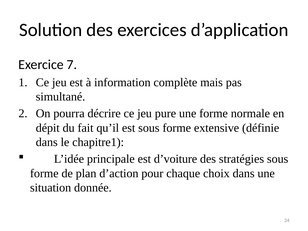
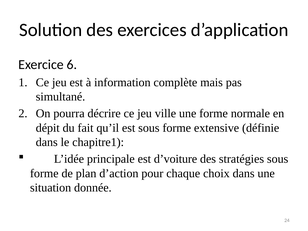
7: 7 -> 6
pure: pure -> ville
